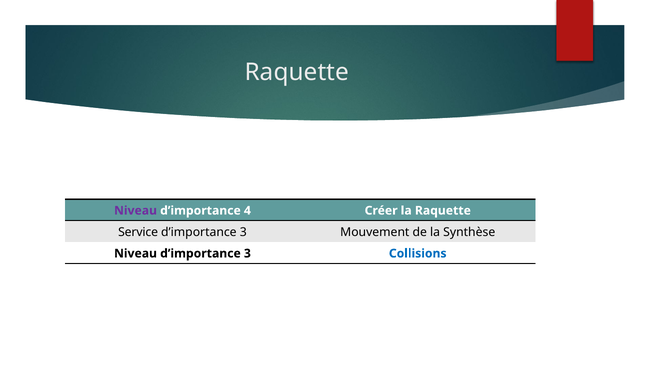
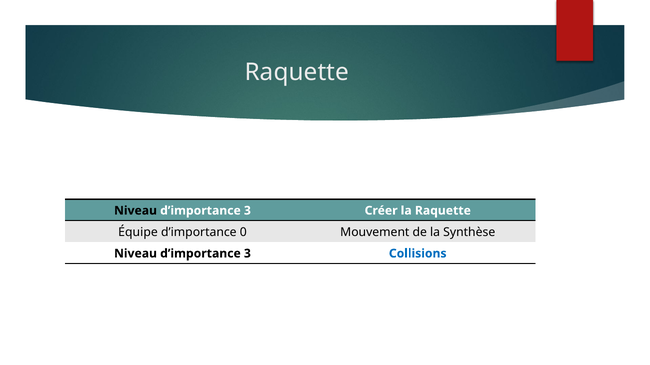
Niveau at (136, 211) colour: purple -> black
4 at (247, 211): 4 -> 3
Service: Service -> Équipe
3 at (243, 232): 3 -> 0
